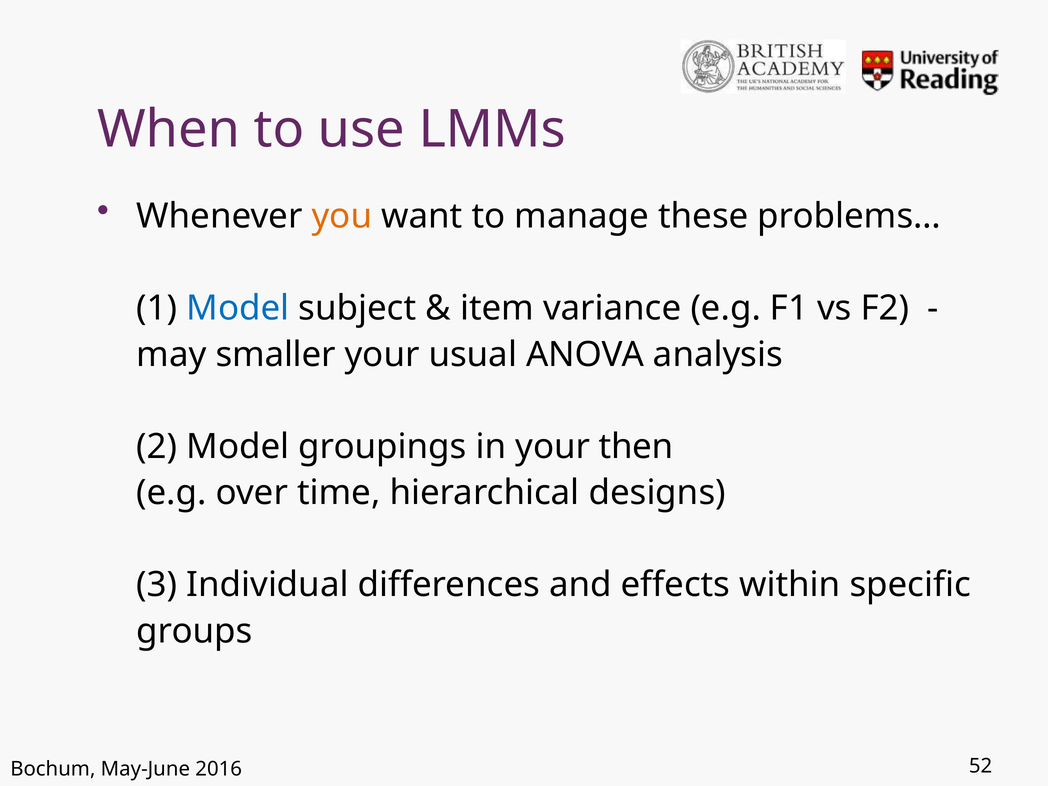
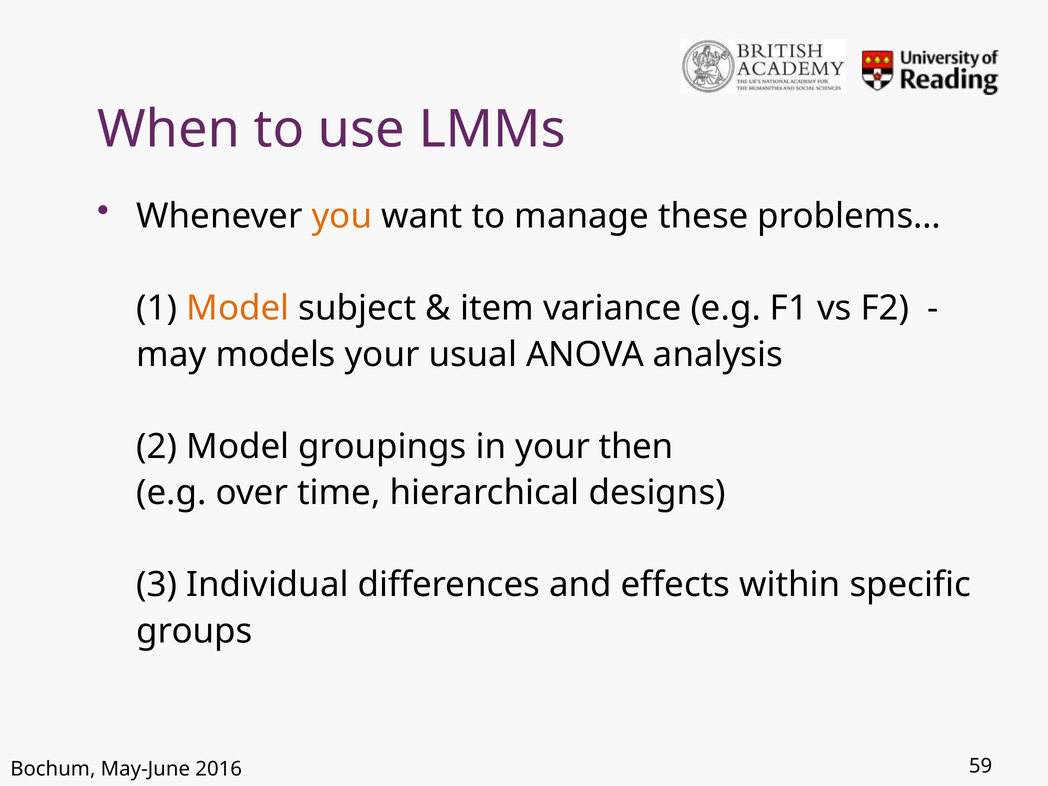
Model at (238, 308) colour: blue -> orange
smaller: smaller -> models
52: 52 -> 59
